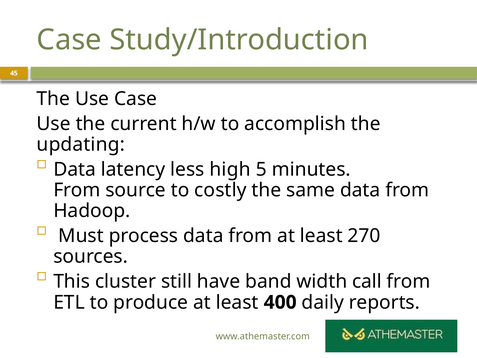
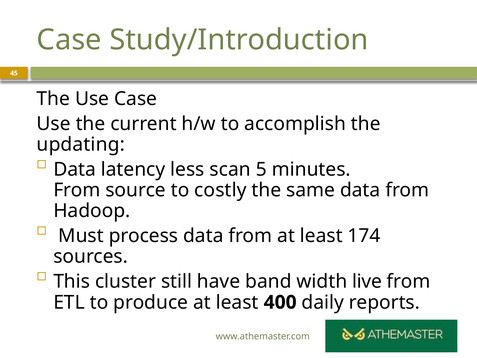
high: high -> scan
270: 270 -> 174
call: call -> live
